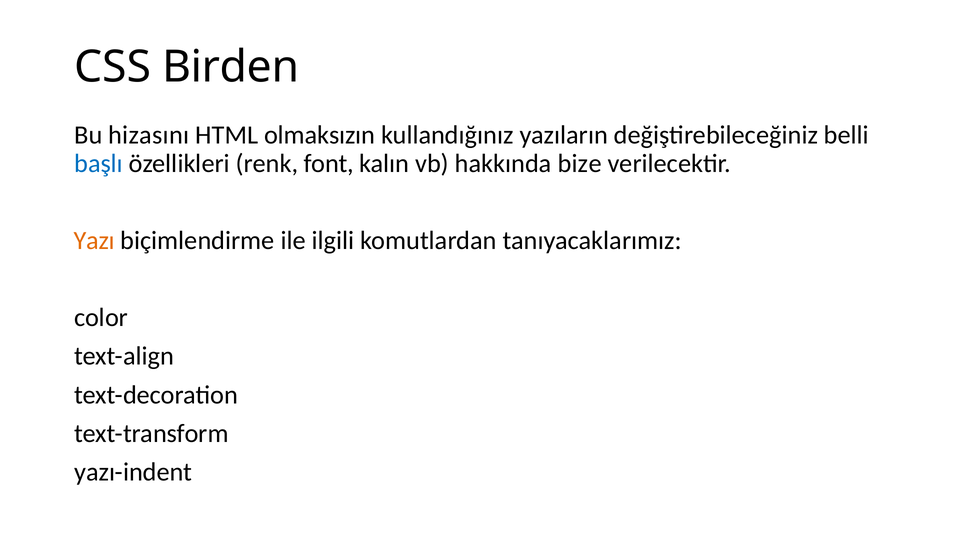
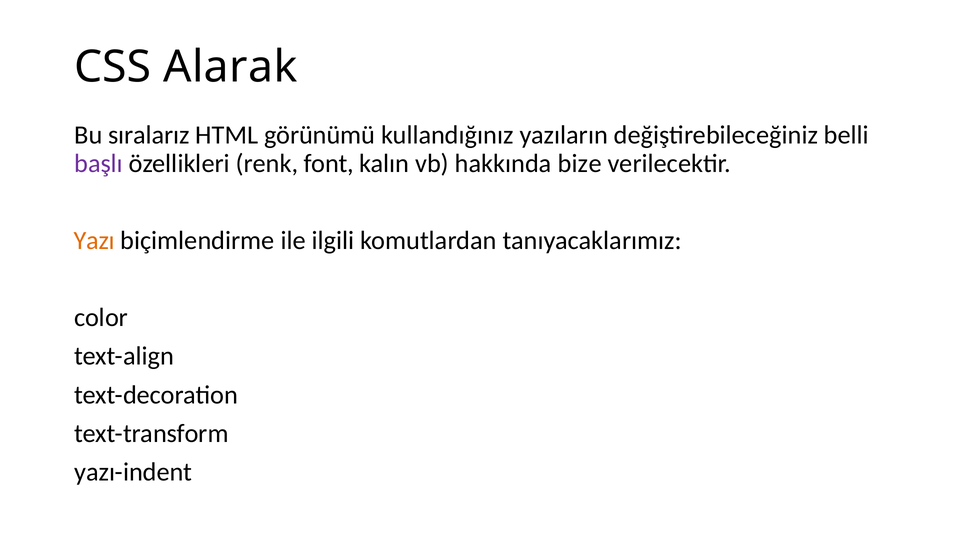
Birden: Birden -> Alarak
hizasını: hizasını -> sıralarız
olmaksızın: olmaksızın -> görünümü
başlı colour: blue -> purple
